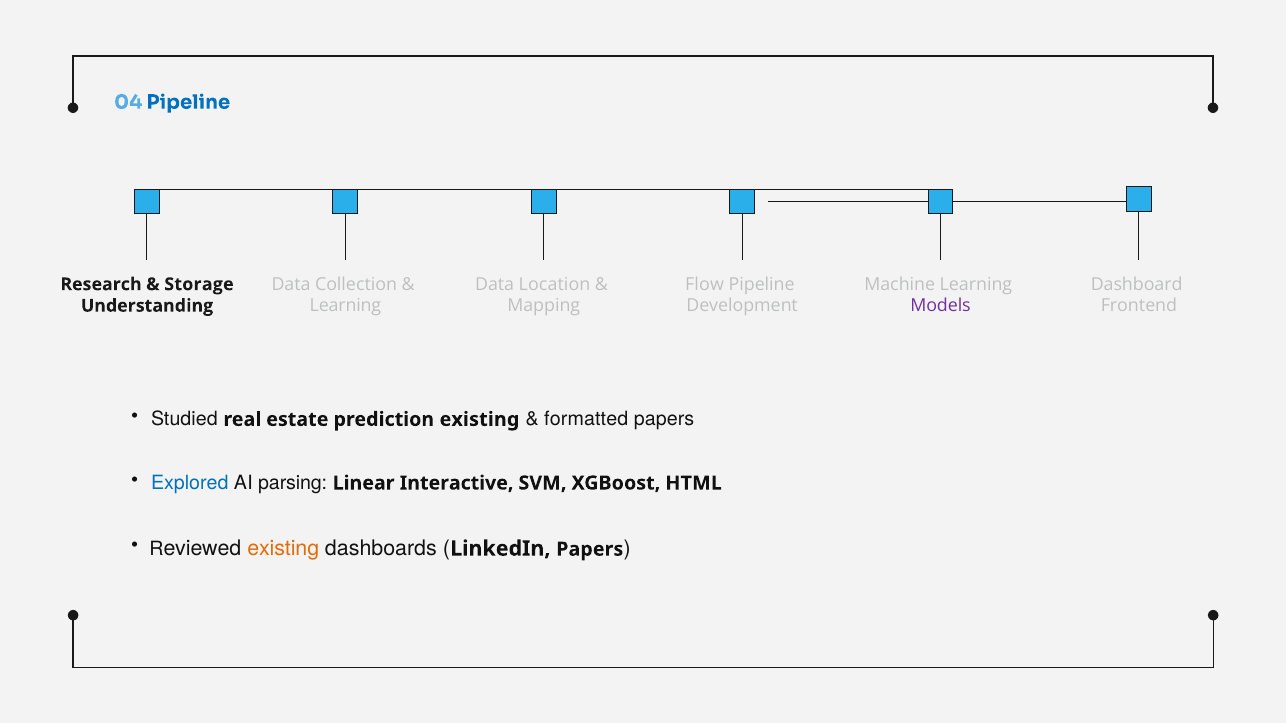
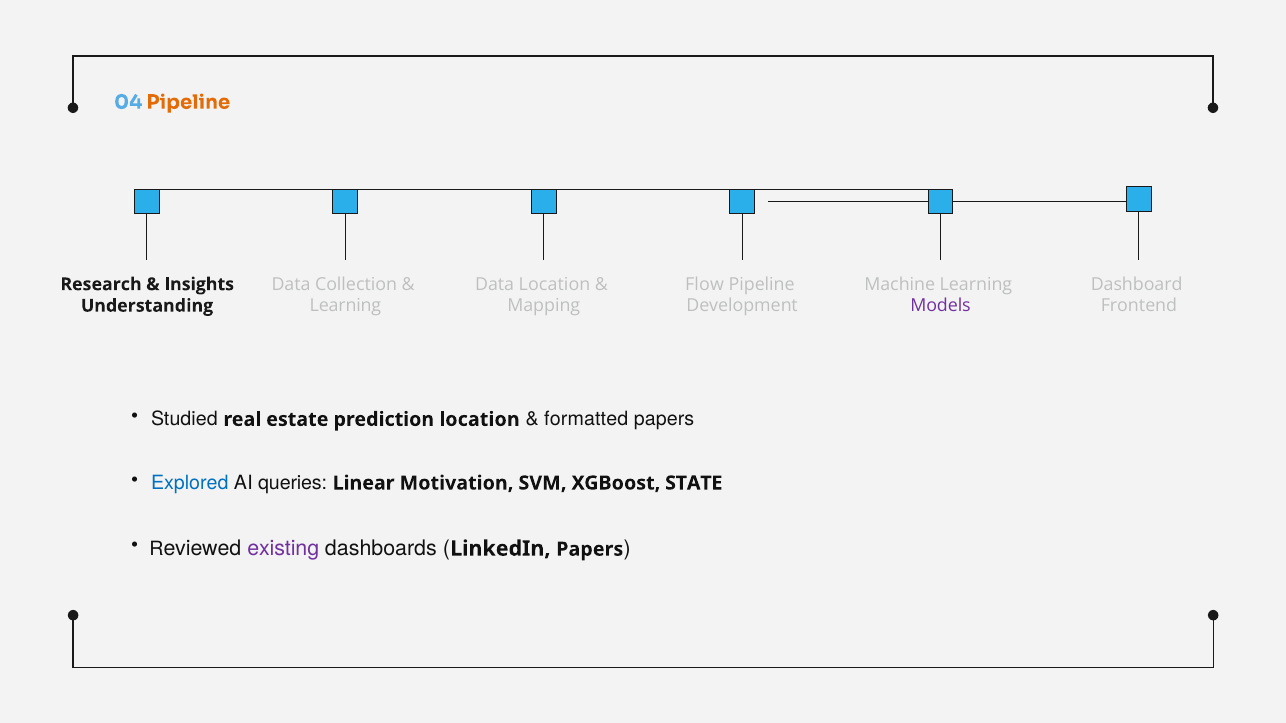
Pipeline at (188, 102) colour: blue -> orange
Storage: Storage -> Insights
prediction existing: existing -> location
parsing: parsing -> queries
Interactive: Interactive -> Motivation
HTML: HTML -> STATE
existing at (283, 549) colour: orange -> purple
